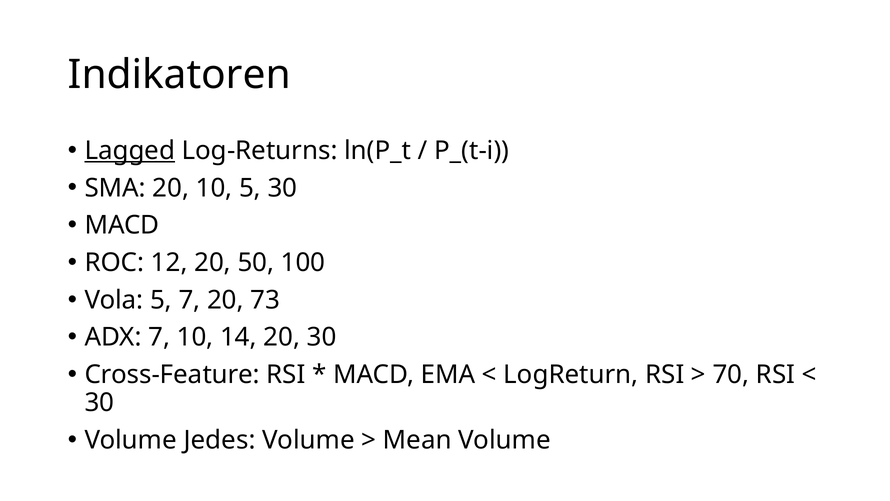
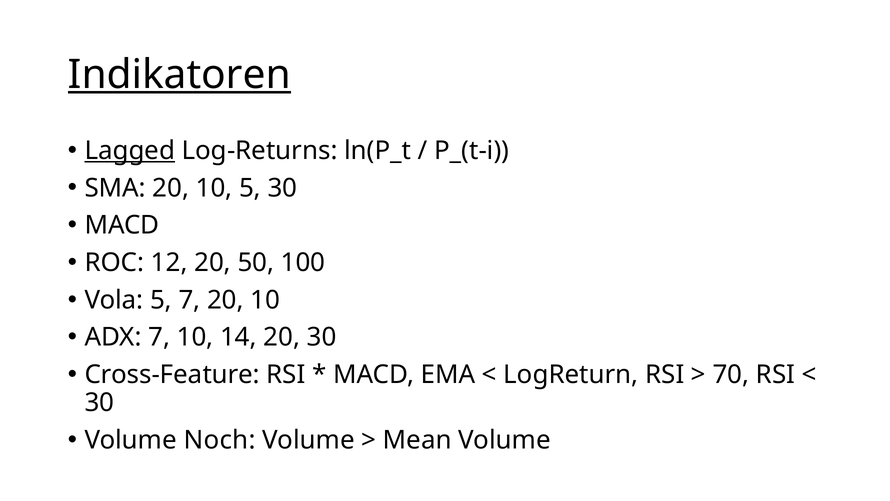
Indikatoren underline: none -> present
7 20 73: 73 -> 10
Jedes: Jedes -> Noch
